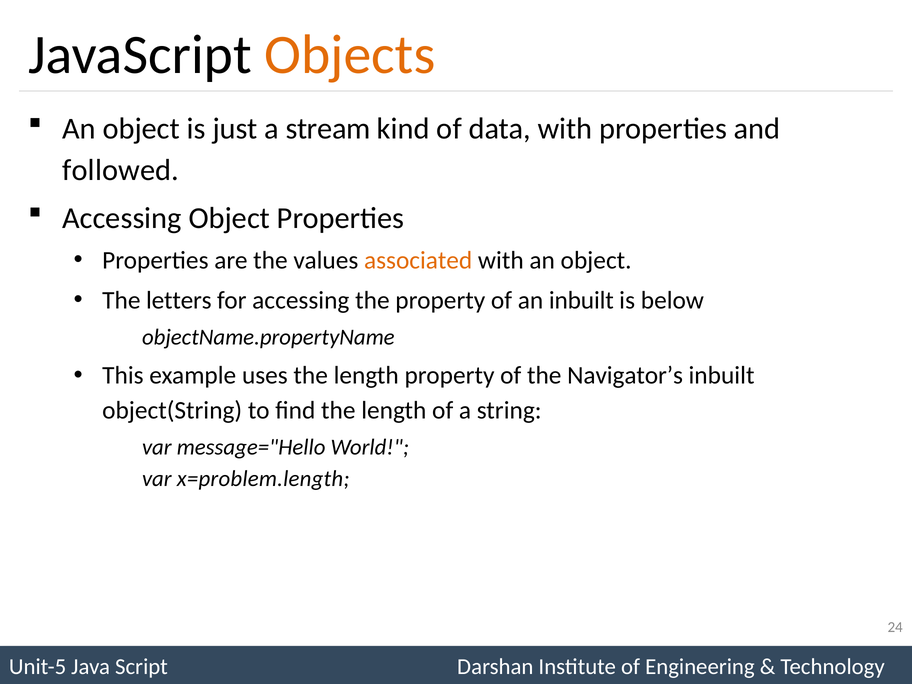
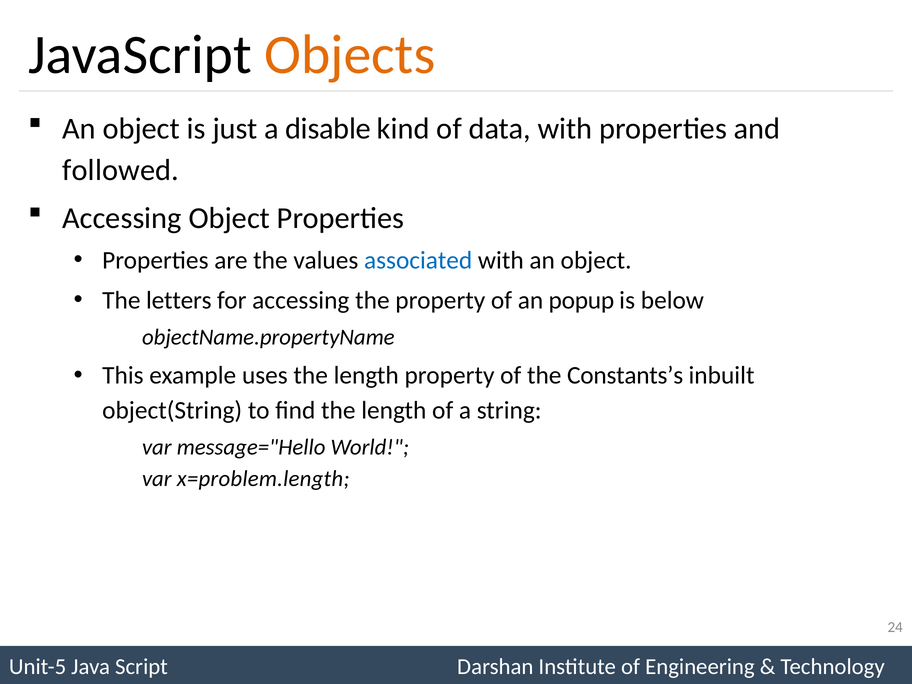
stream: stream -> disable
associated colour: orange -> blue
an inbuilt: inbuilt -> popup
Navigator’s: Navigator’s -> Constants’s
